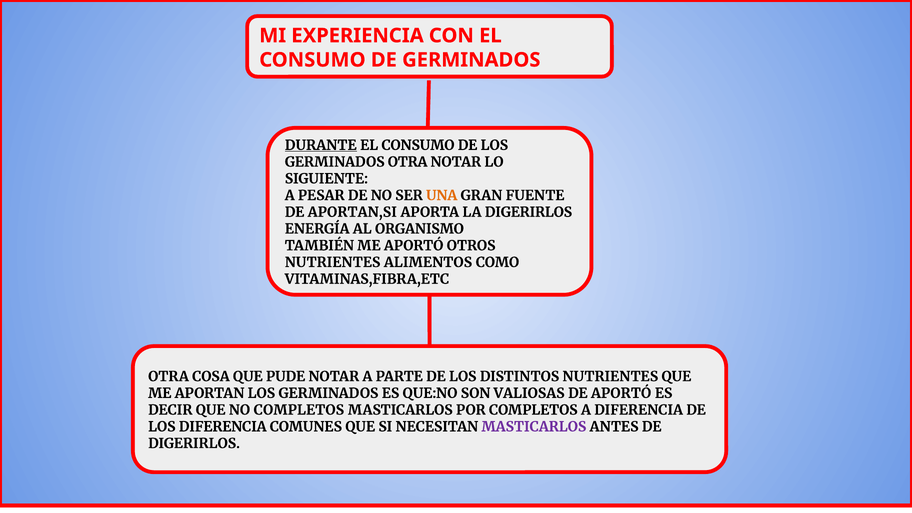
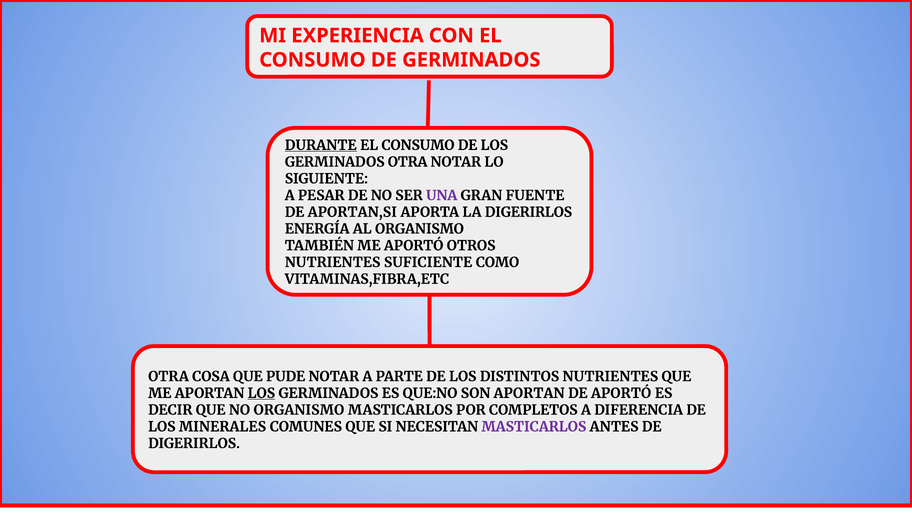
UNA colour: orange -> purple
ALIMENTOS: ALIMENTOS -> SUFICIENTE
LOS at (261, 393) underline: none -> present
SON VALIOSAS: VALIOSAS -> APORTAN
NO COMPLETOS: COMPLETOS -> ORGANISMO
LOS DIFERENCIA: DIFERENCIA -> MINERALES
